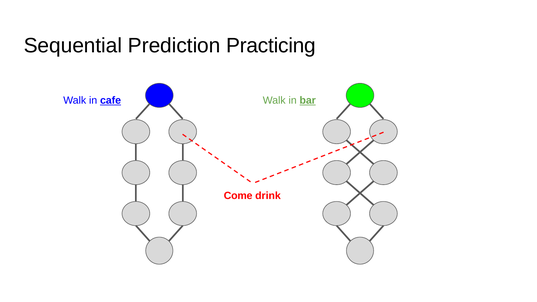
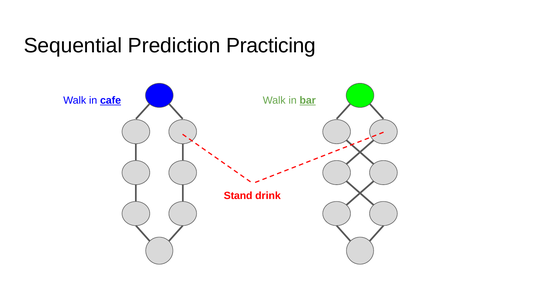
Come: Come -> Stand
